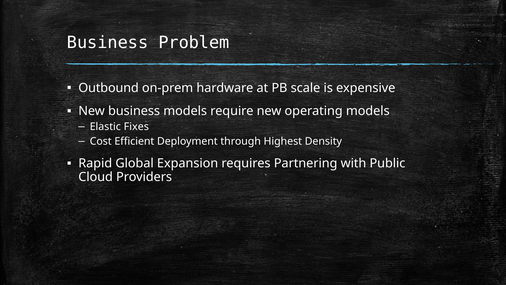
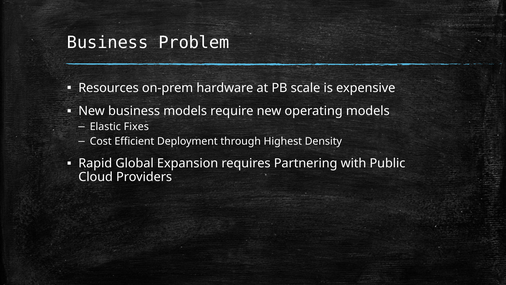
Outbound: Outbound -> Resources
